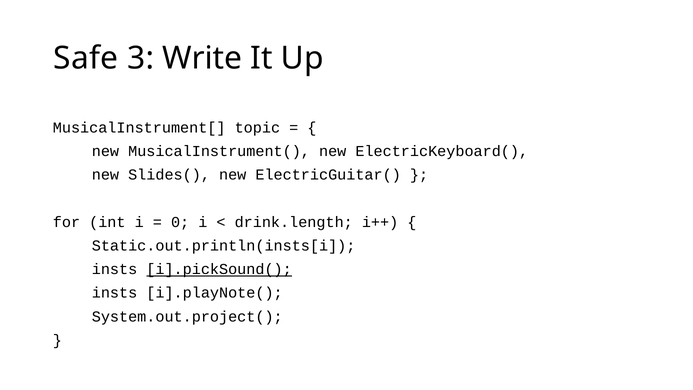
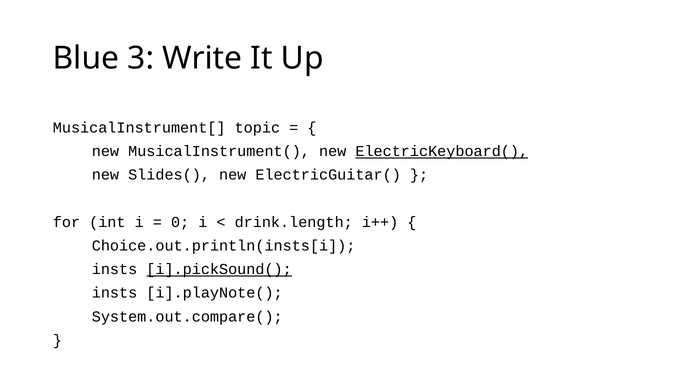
Safe: Safe -> Blue
ElectricKeyboard( underline: none -> present
Static.out.println(insts[i: Static.out.println(insts[i -> Choice.out.println(insts[i
System.out.project(: System.out.project( -> System.out.compare(
